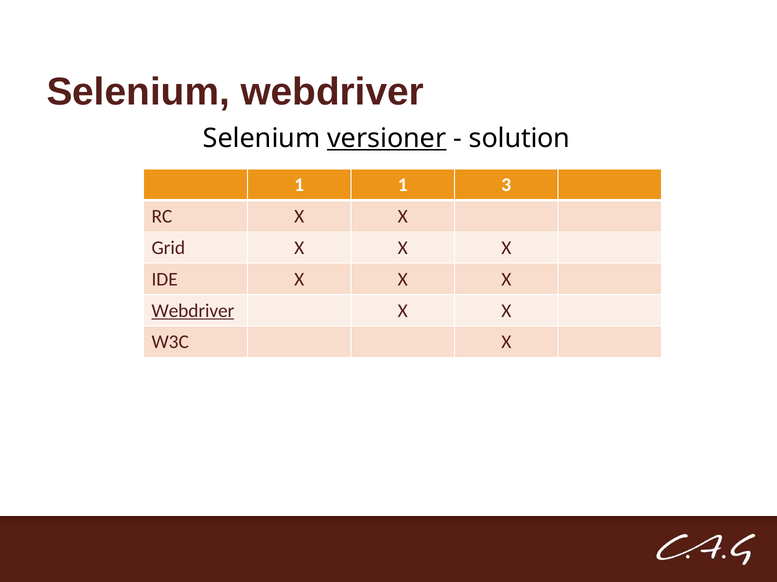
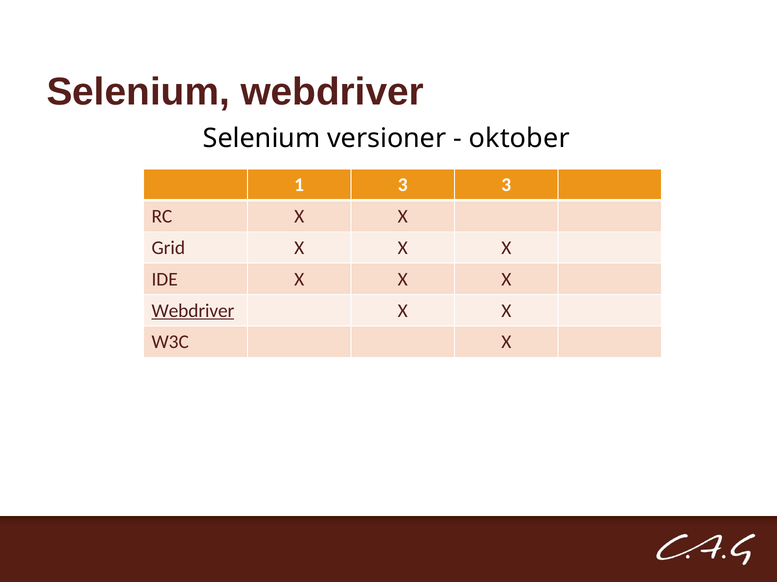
versioner underline: present -> none
solution: solution -> oktober
1 1: 1 -> 3
